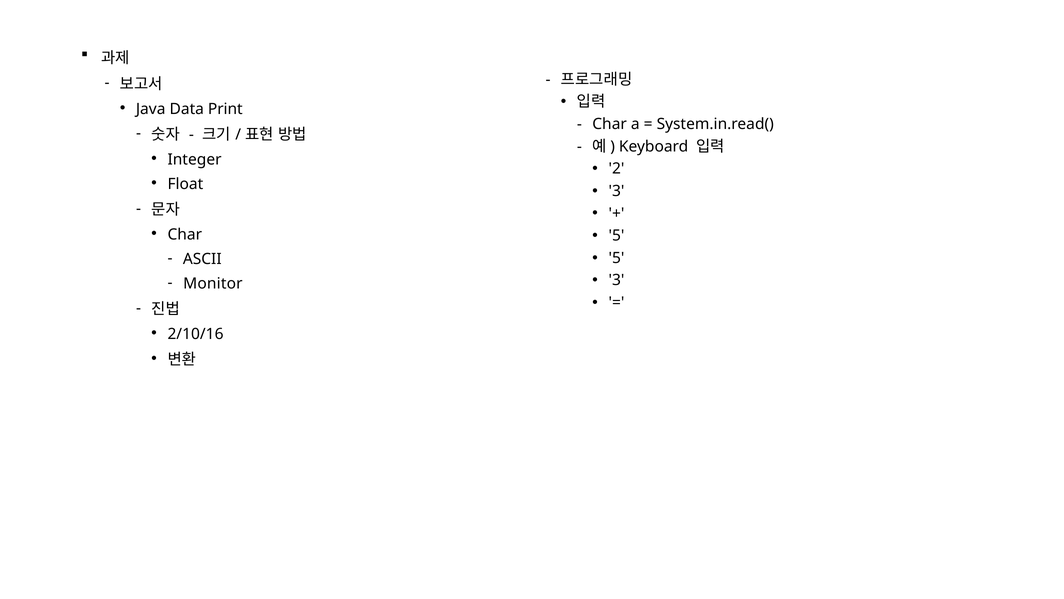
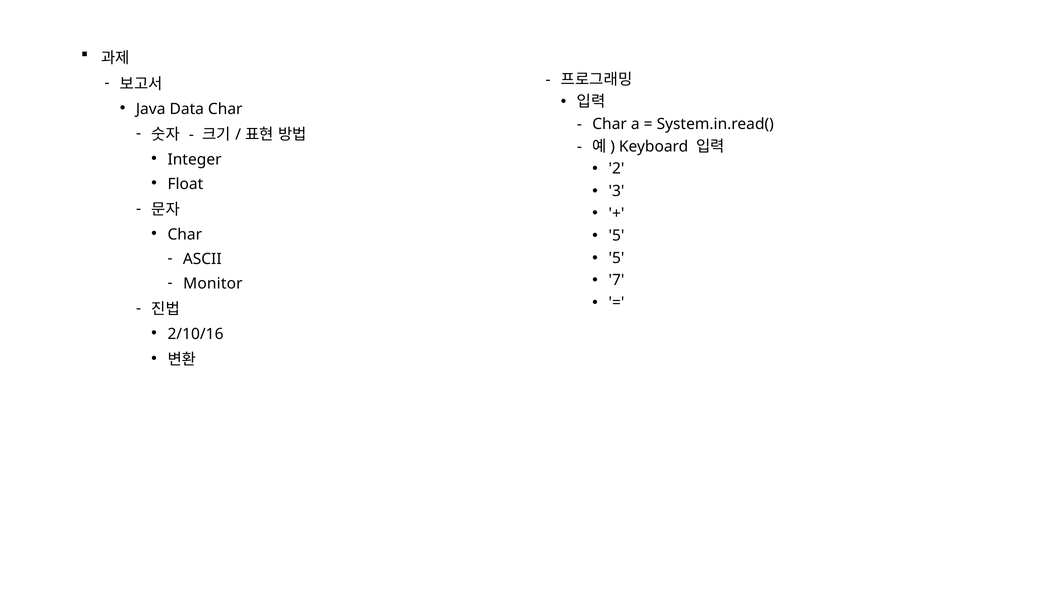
Data Print: Print -> Char
3 at (616, 280): 3 -> 7
